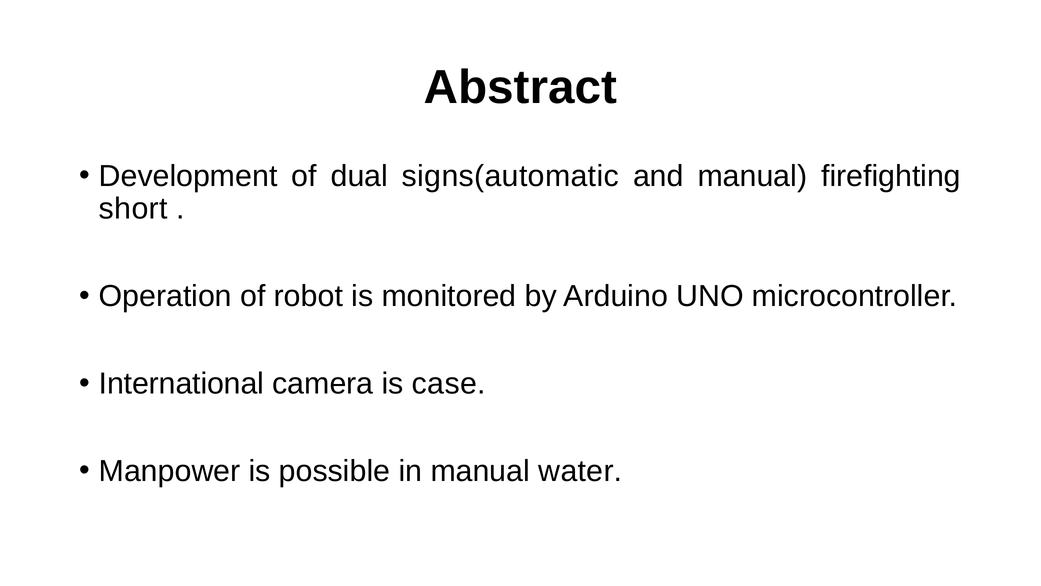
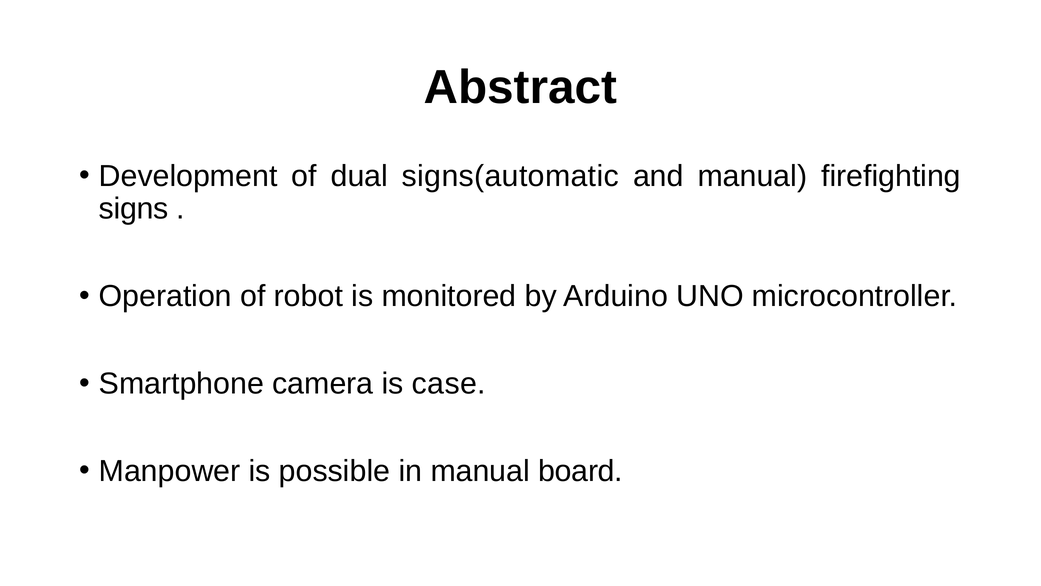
short: short -> signs
International: International -> Smartphone
water: water -> board
